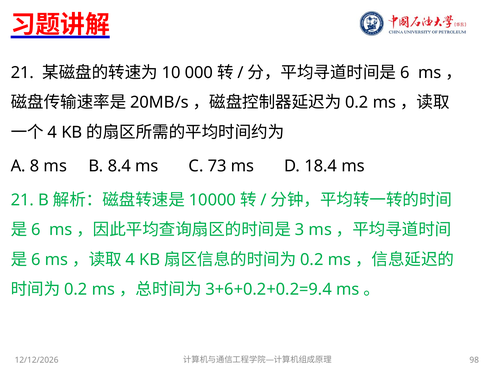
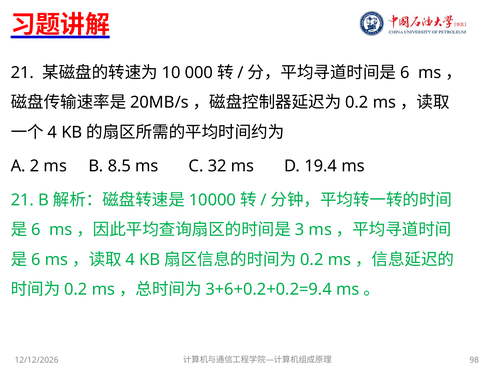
8: 8 -> 2
8.4: 8.4 -> 8.5
73: 73 -> 32
18.4: 18.4 -> 19.4
